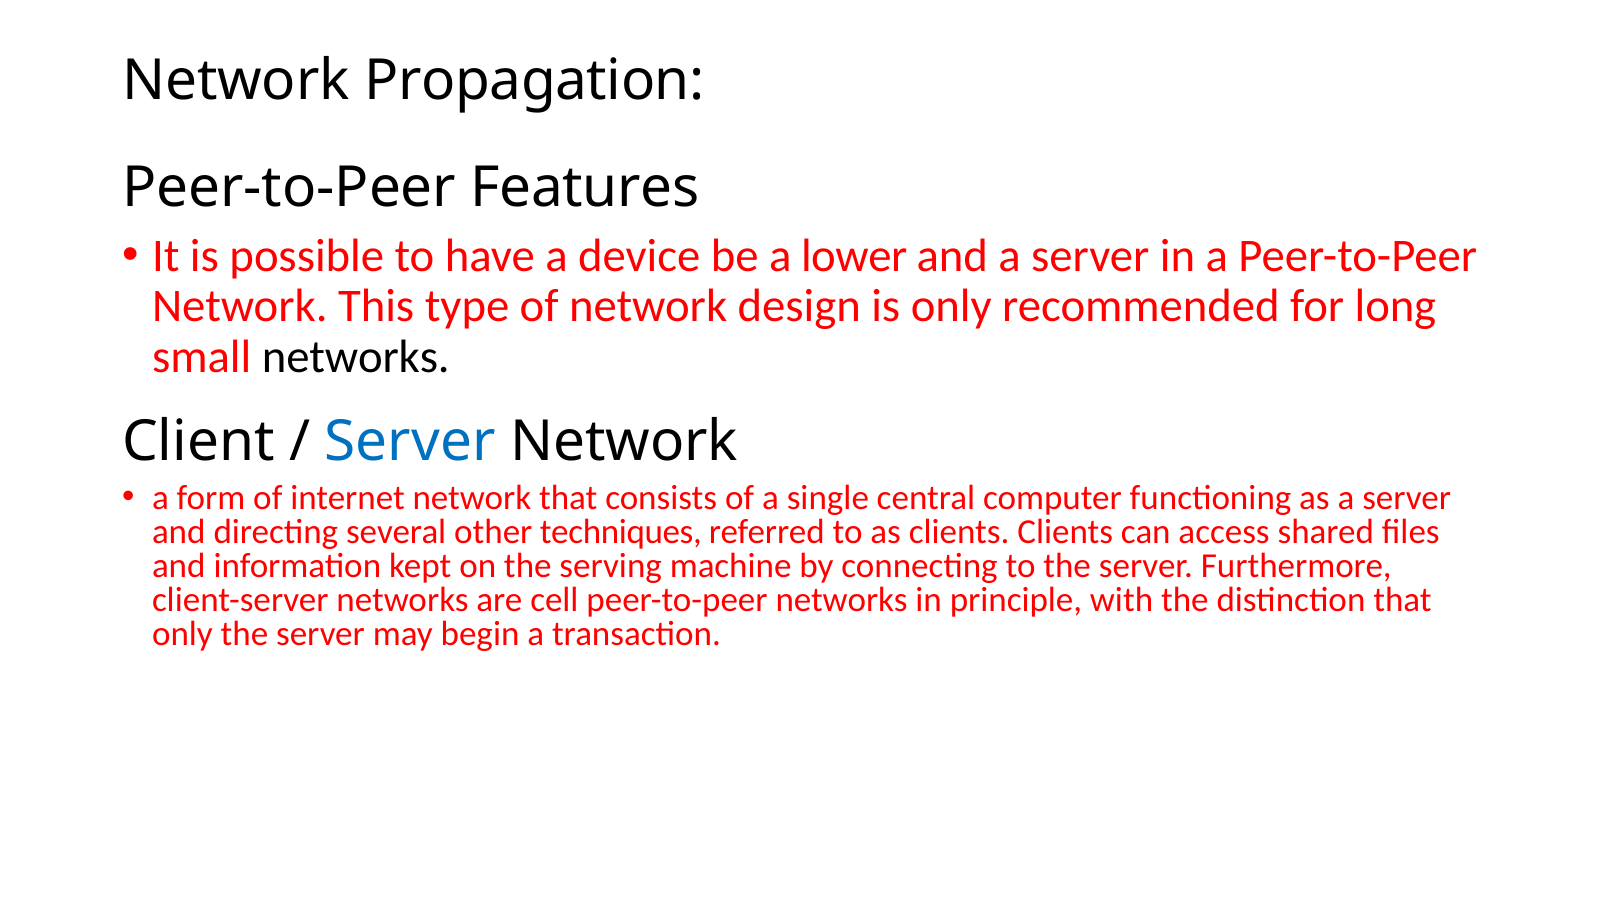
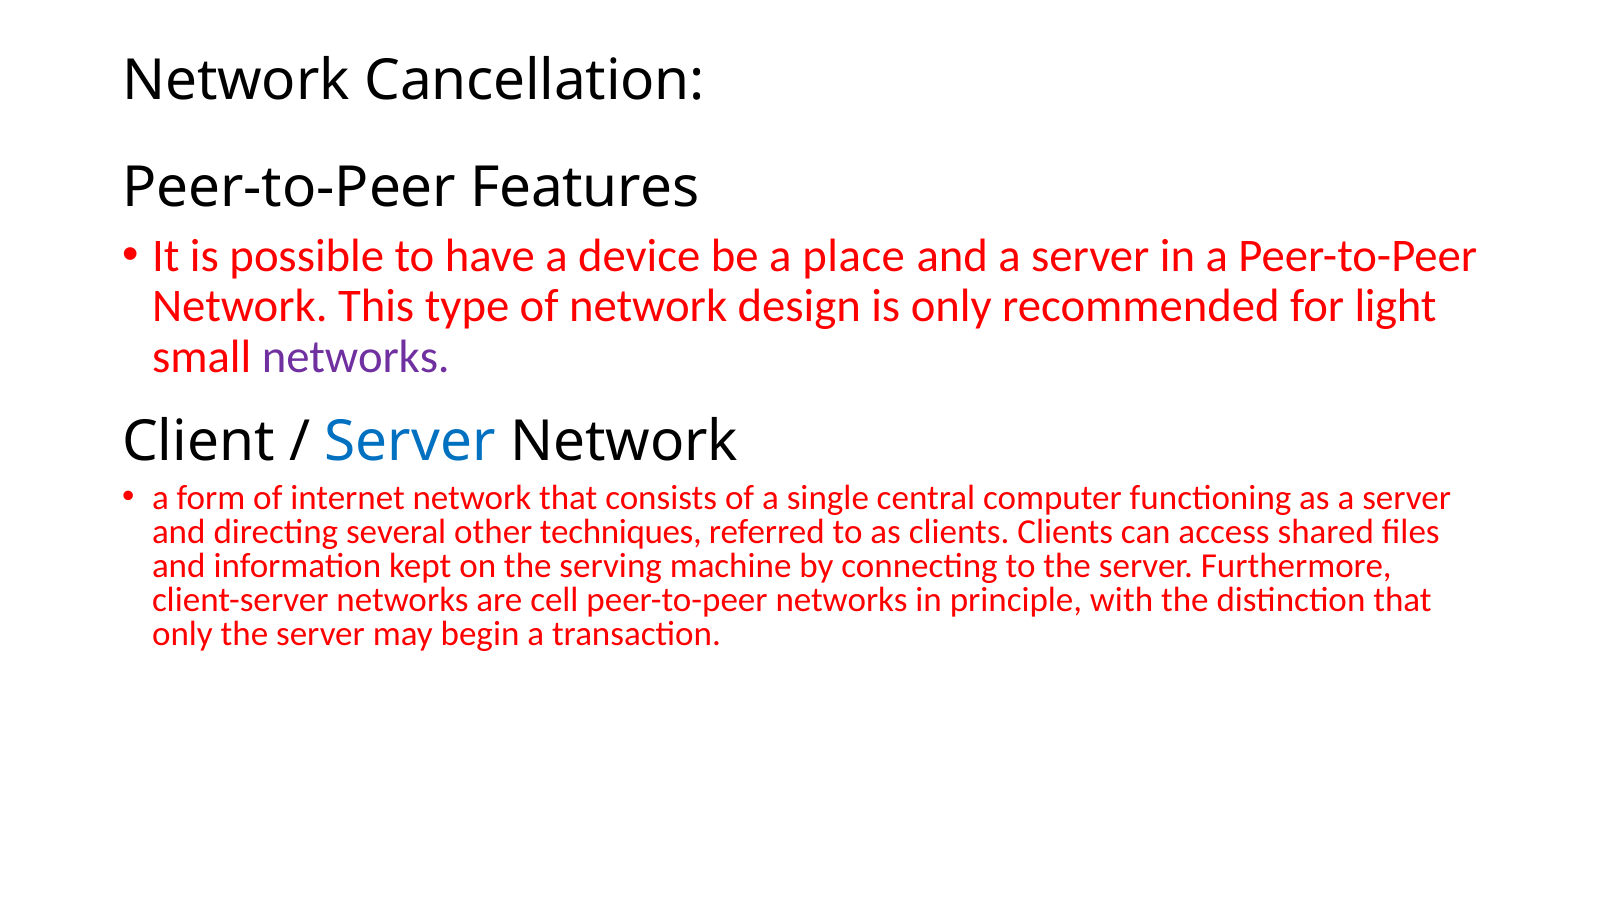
Propagation: Propagation -> Cancellation
lower: lower -> place
long: long -> light
networks at (356, 357) colour: black -> purple
